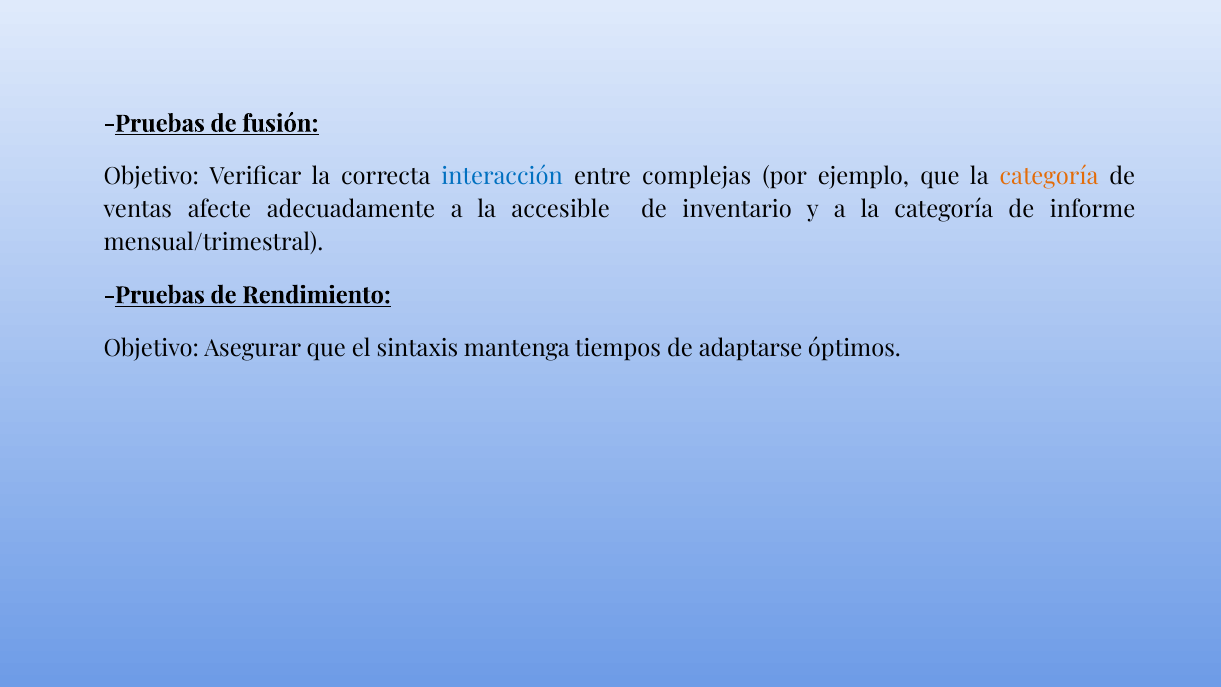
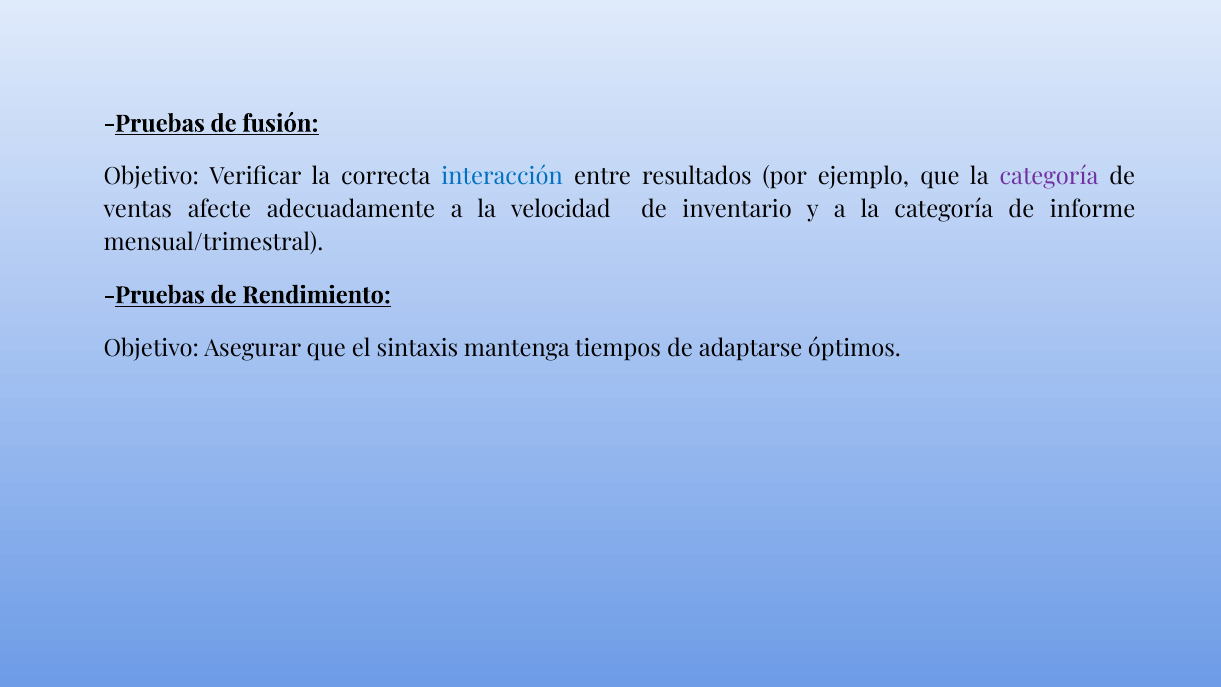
complejas: complejas -> resultados
categoría at (1049, 177) colour: orange -> purple
accesible: accesible -> velocidad
